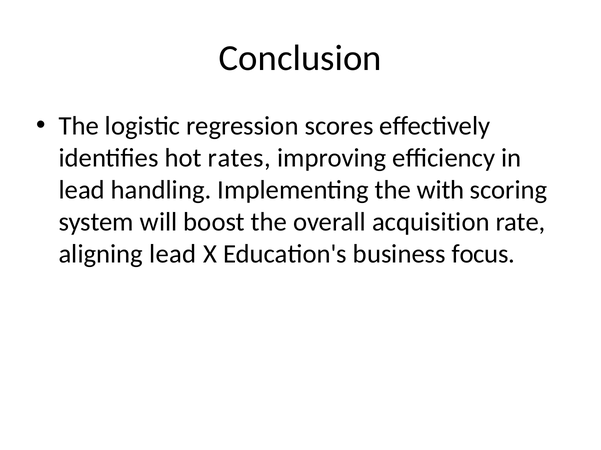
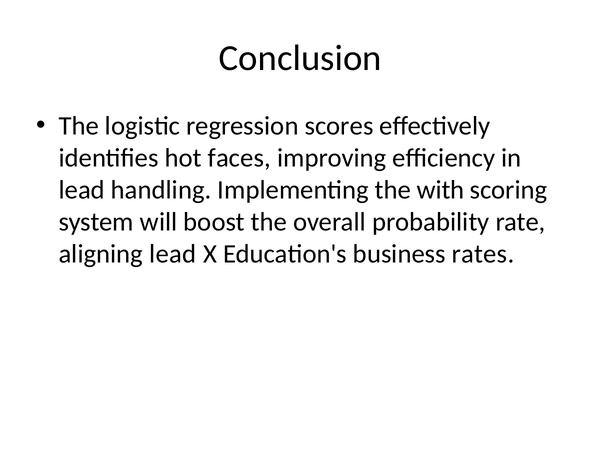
rates: rates -> faces
acquisition: acquisition -> probability
focus: focus -> rates
